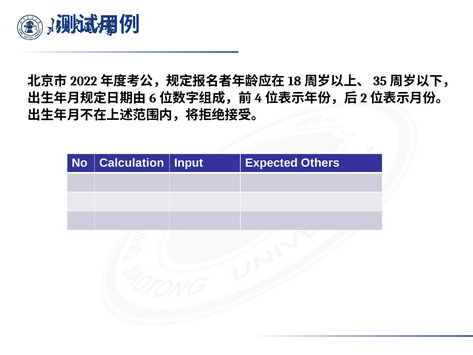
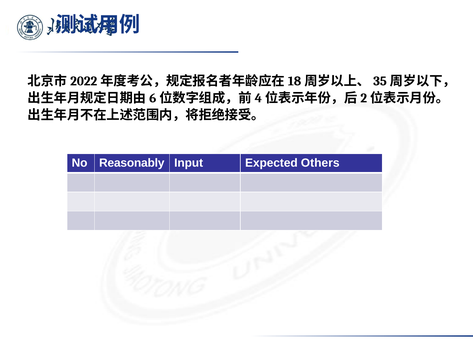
Calculation: Calculation -> Reasonably
